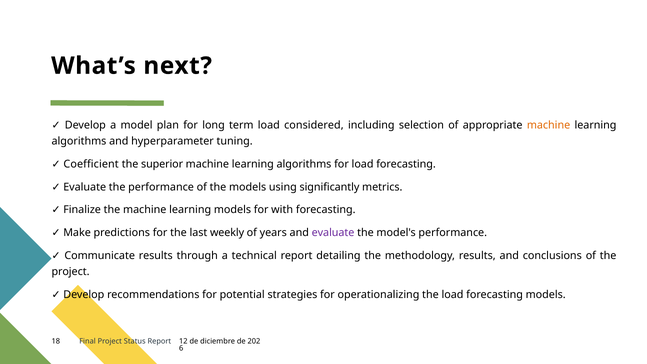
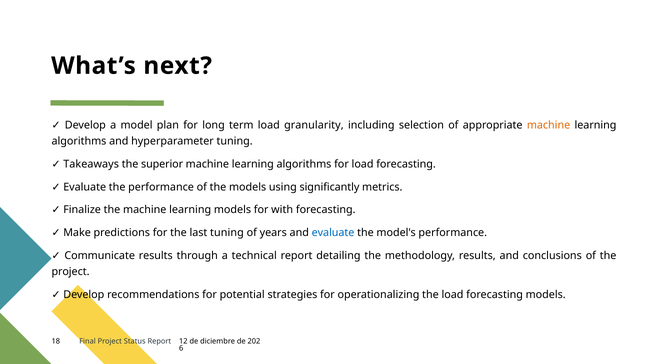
considered: considered -> granularity
Coefficient: Coefficient -> Takeaways
last weekly: weekly -> tuning
evaluate at (333, 233) colour: purple -> blue
